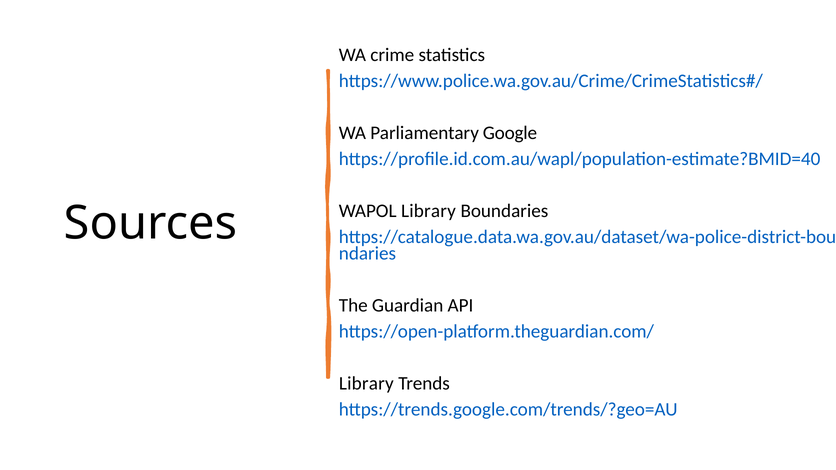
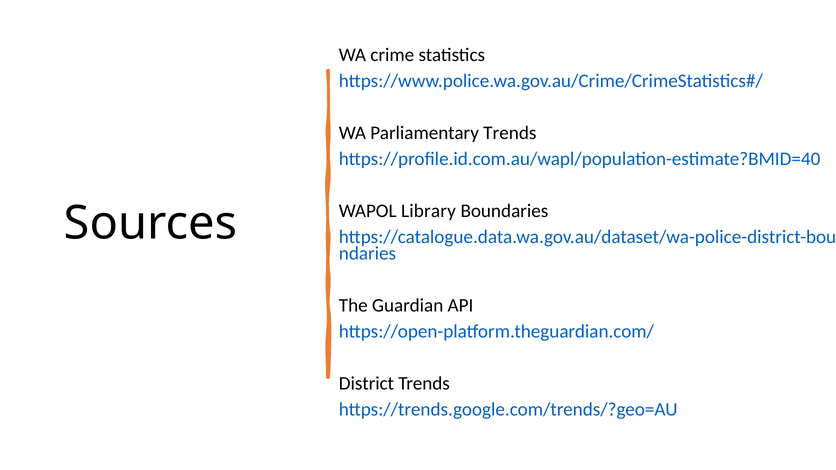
Parliamentary Google: Google -> Trends
Library at (366, 384): Library -> District
